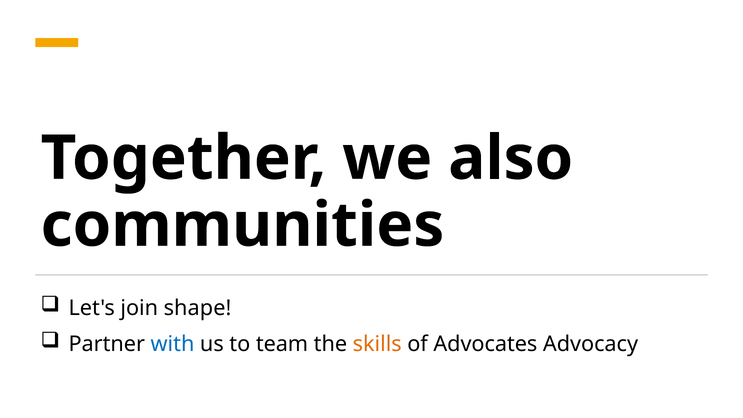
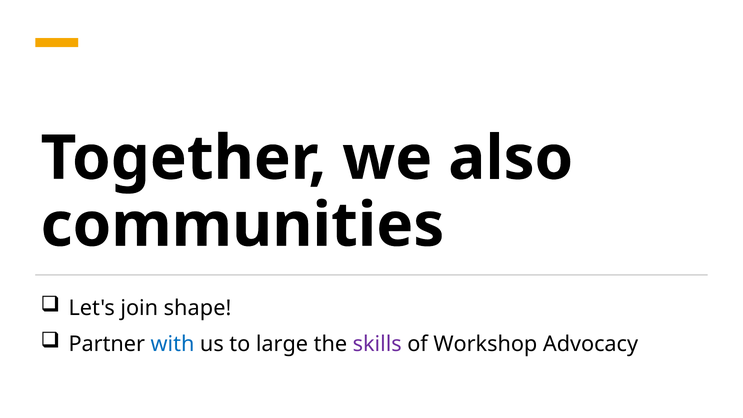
team: team -> large
skills colour: orange -> purple
Advocates: Advocates -> Workshop
